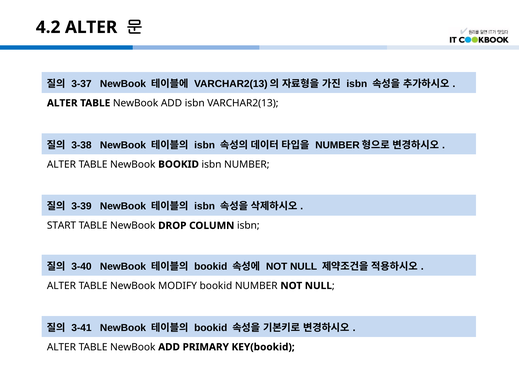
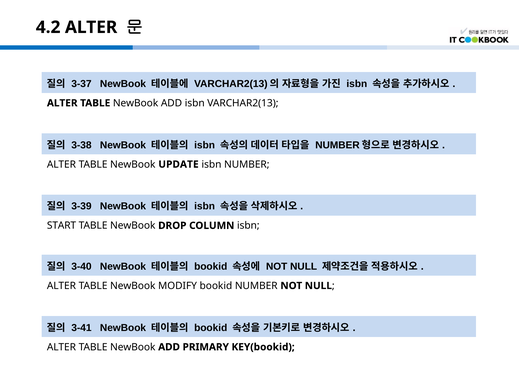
NewBook BOOKID: BOOKID -> UPDATE
